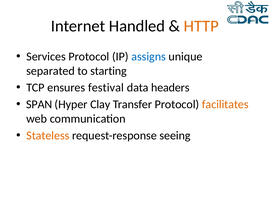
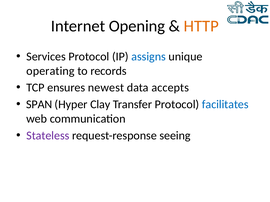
Handled: Handled -> Opening
separated: separated -> operating
starting: starting -> records
festival: festival -> newest
headers: headers -> accepts
facilitates colour: orange -> blue
Stateless colour: orange -> purple
